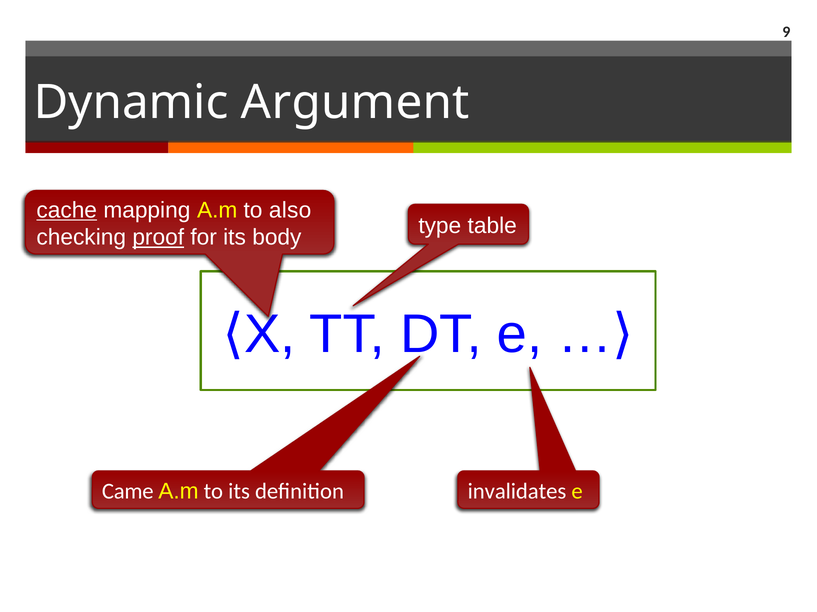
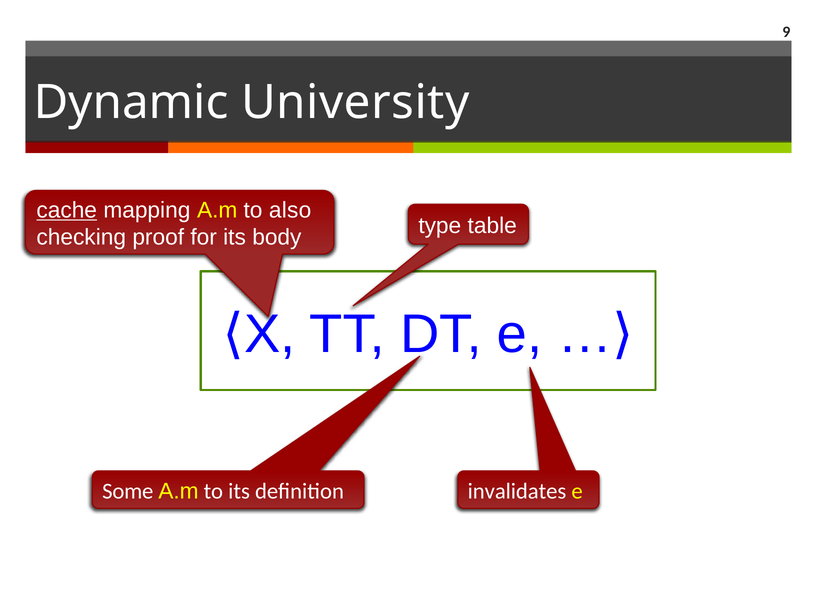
Argument: Argument -> University
proof underline: present -> none
Came: Came -> Some
